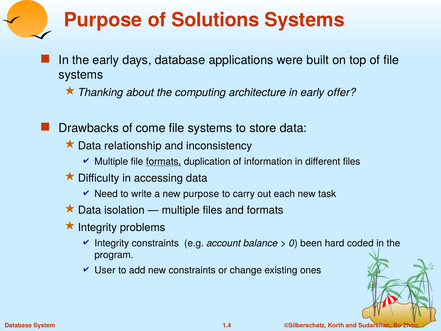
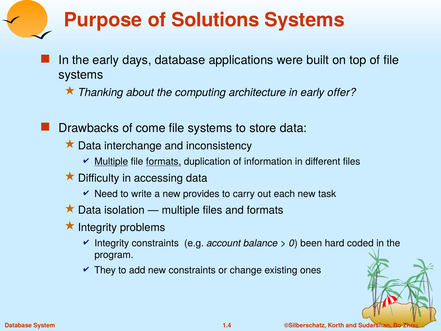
relationship: relationship -> interchange
Multiple at (111, 161) underline: none -> present
new purpose: purpose -> provides
User: User -> They
